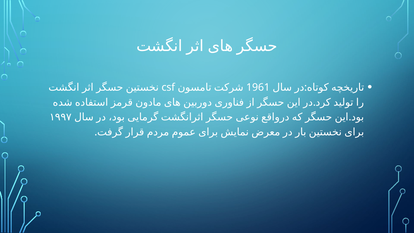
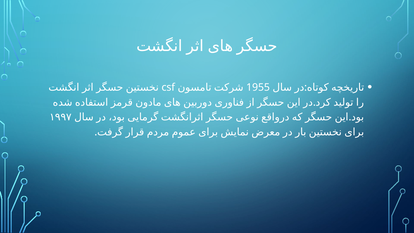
1961: 1961 -> 1955
